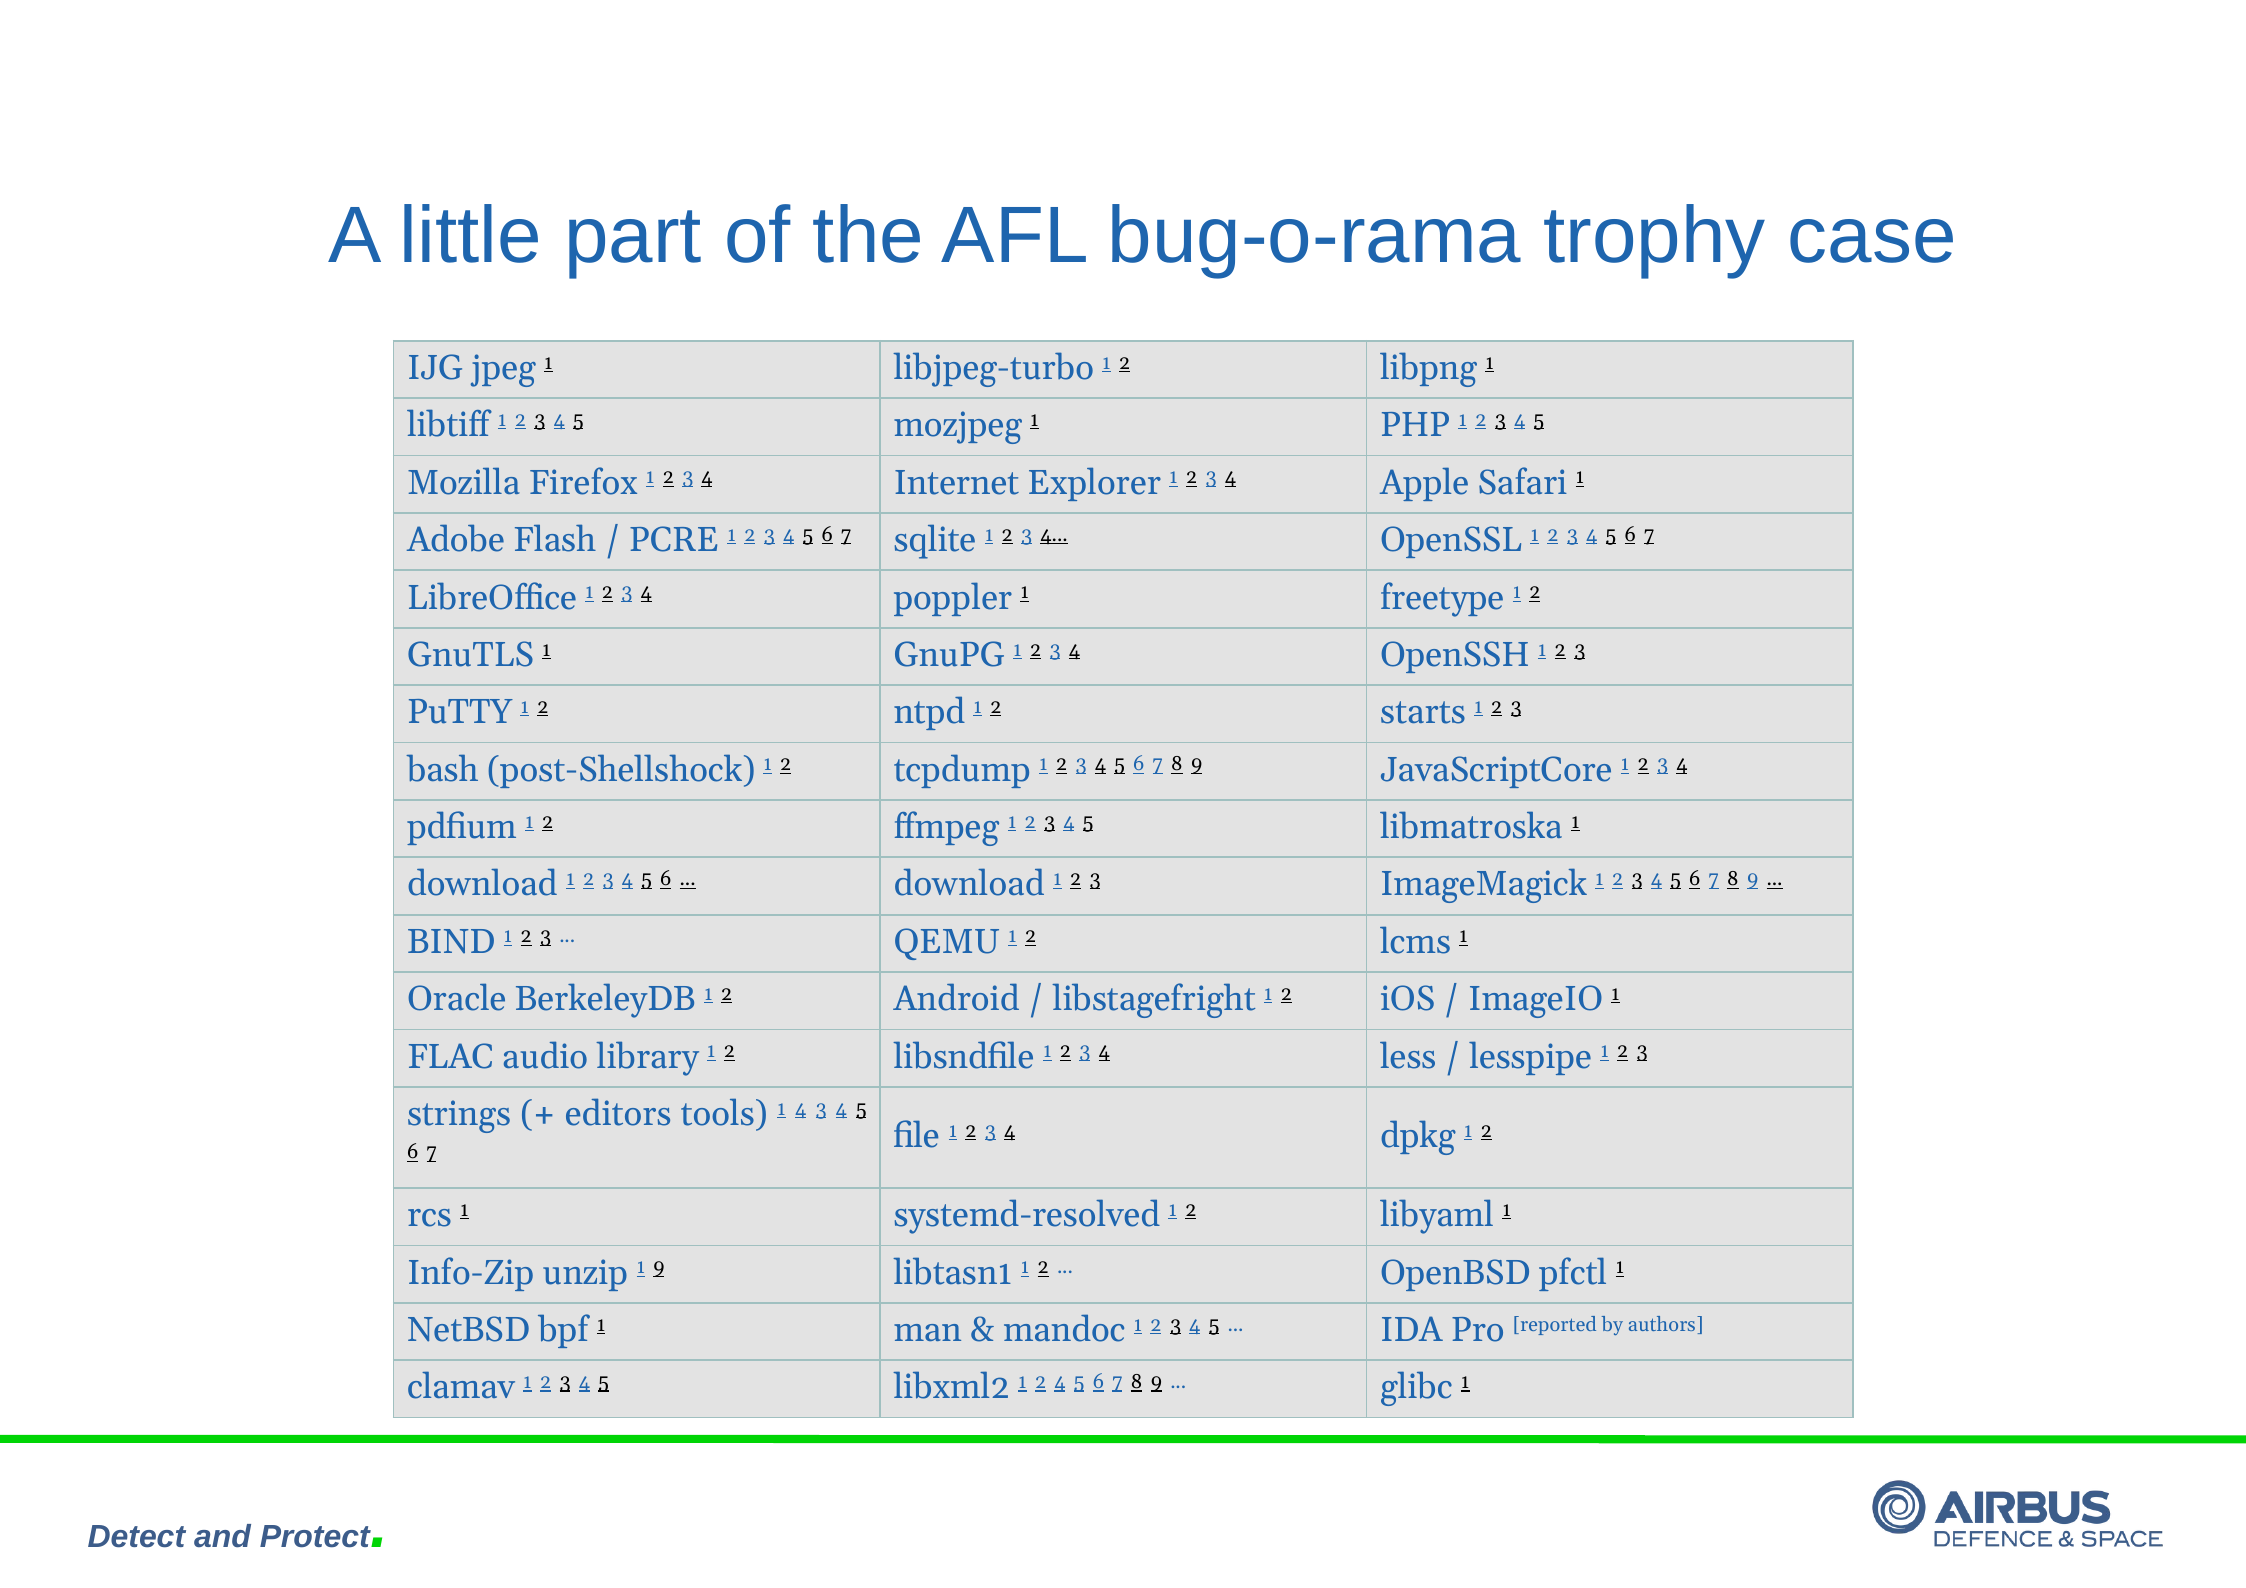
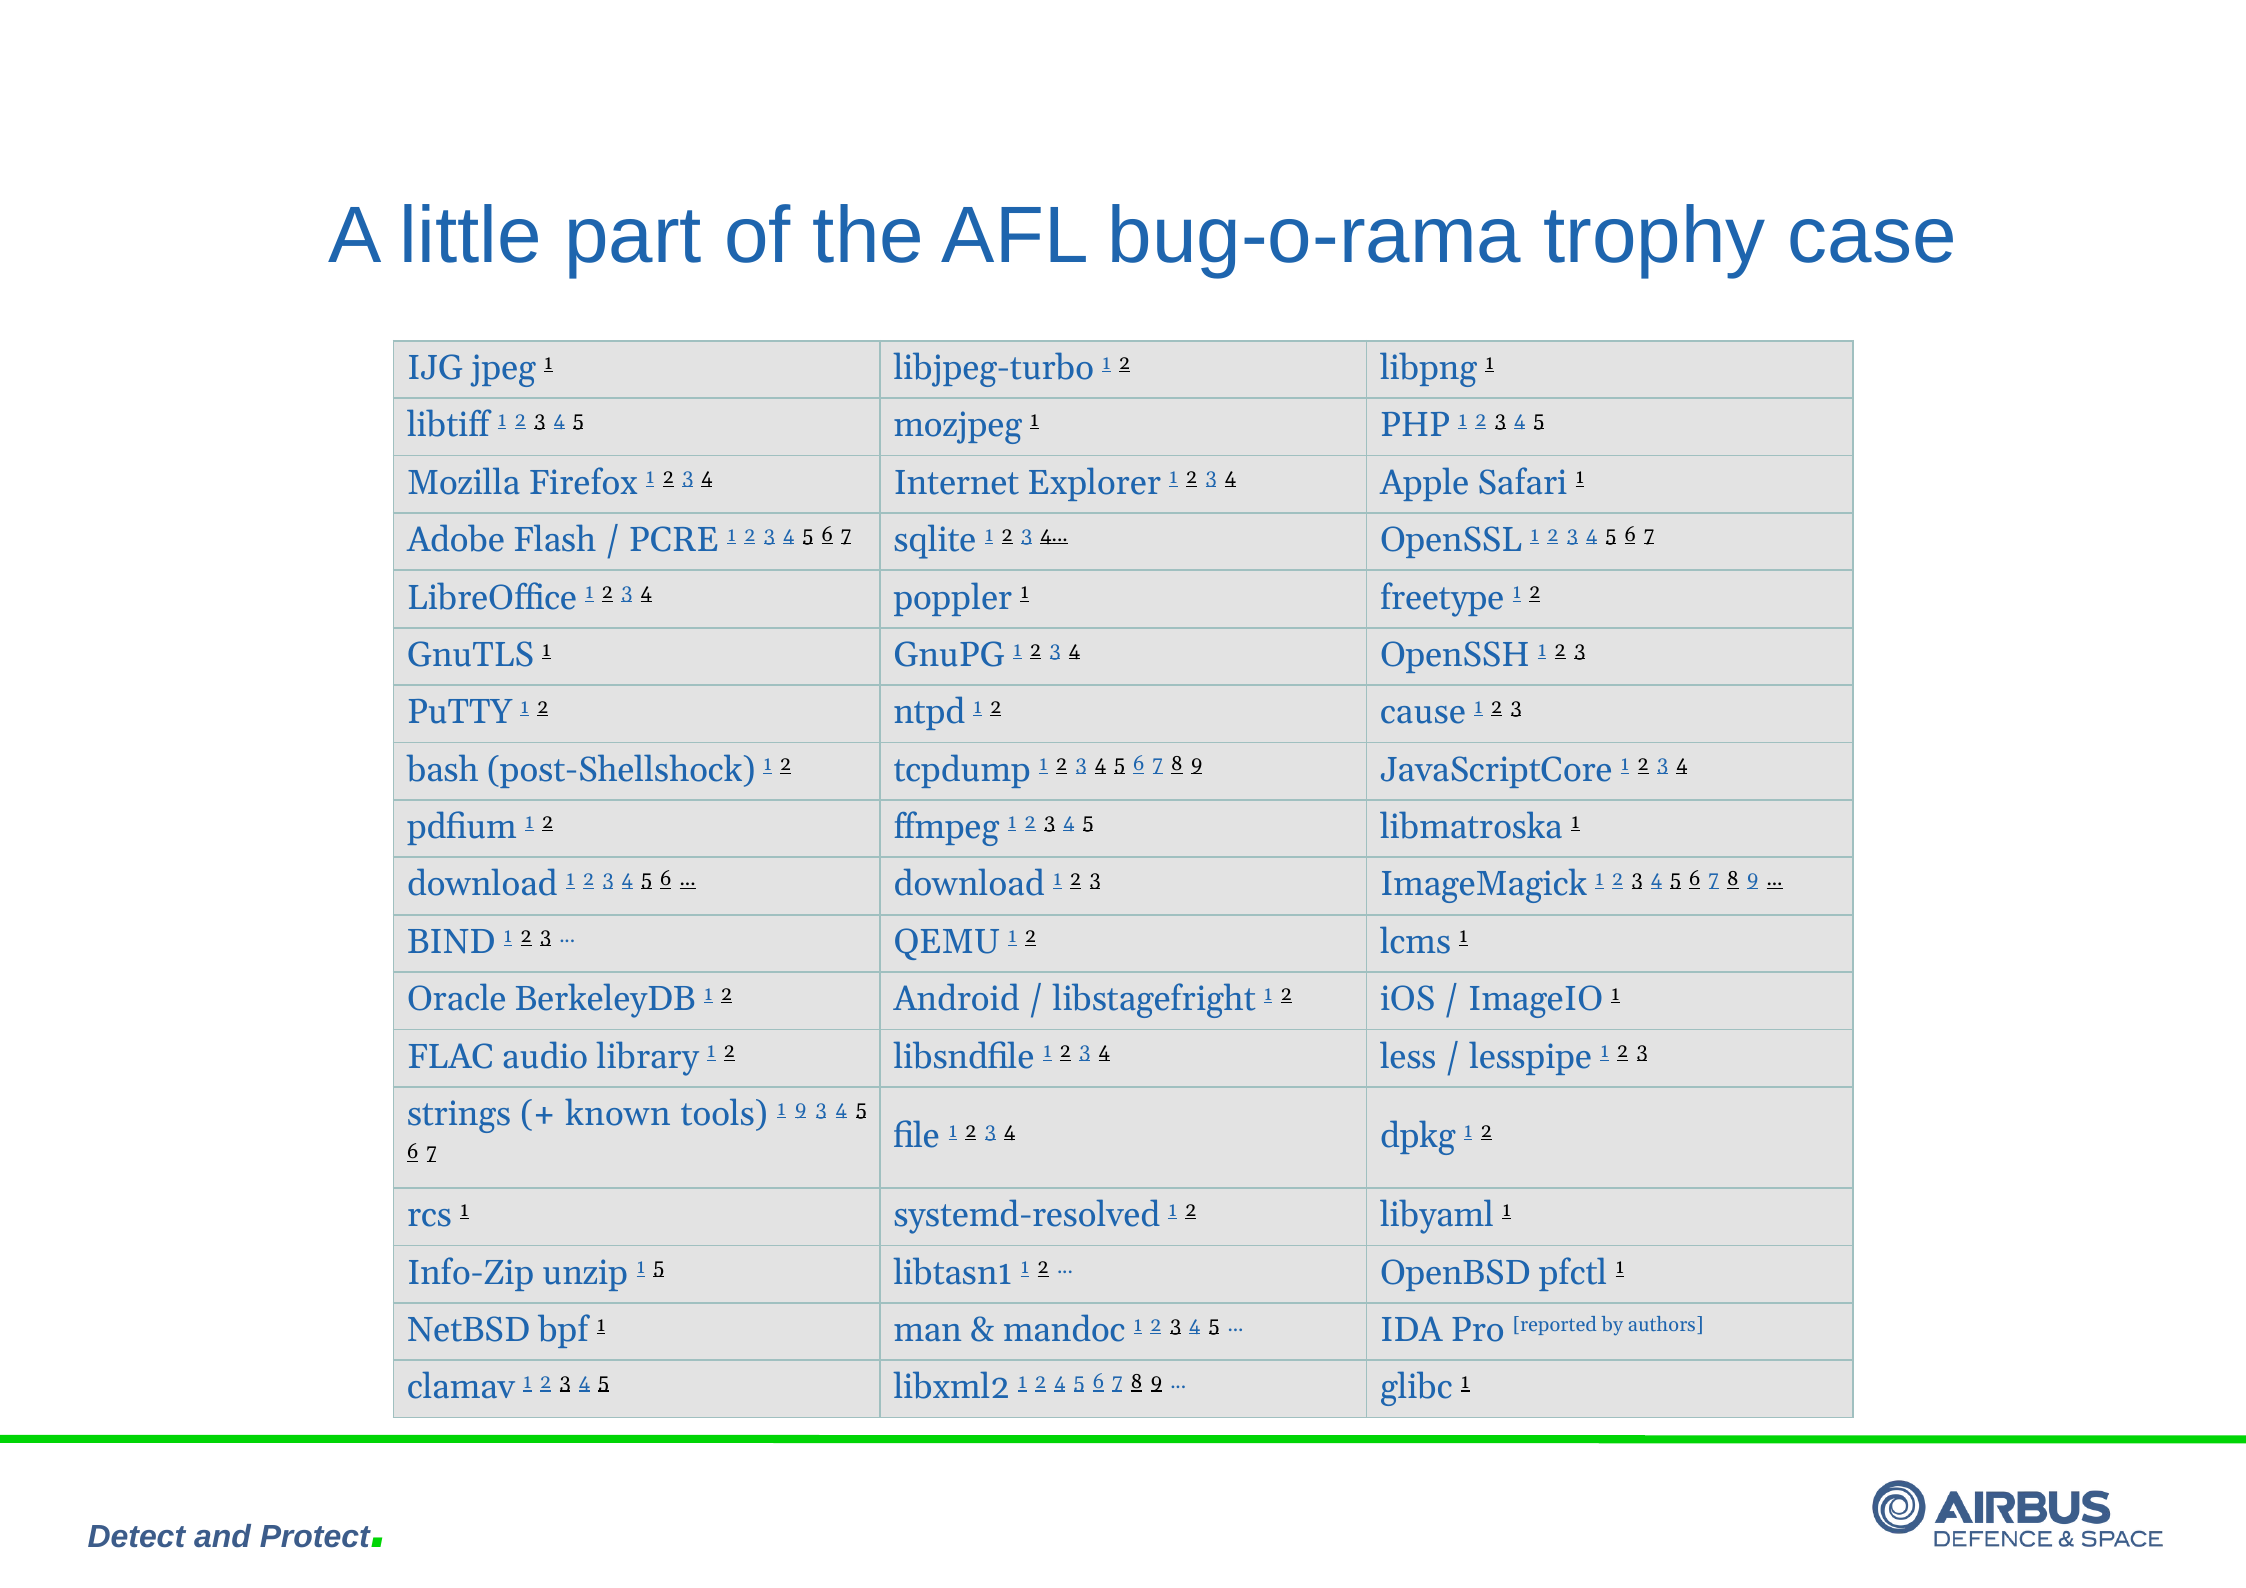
starts: starts -> cause
editors: editors -> known
1 4: 4 -> 9
1 9: 9 -> 5
